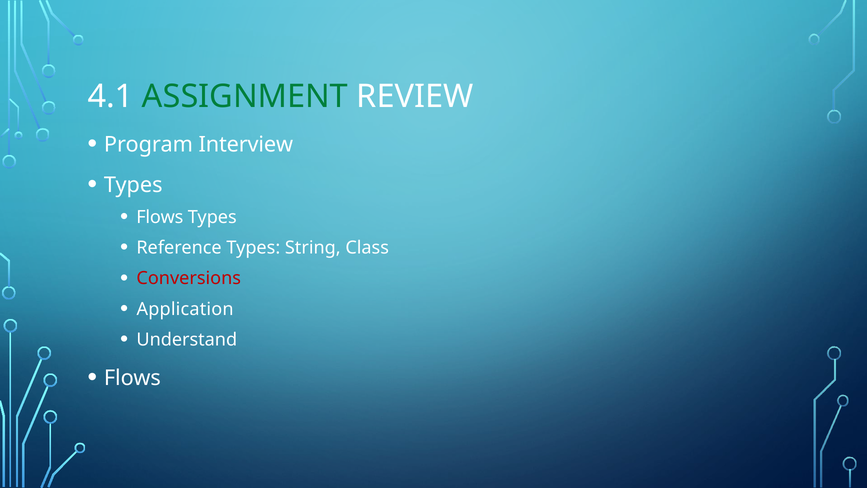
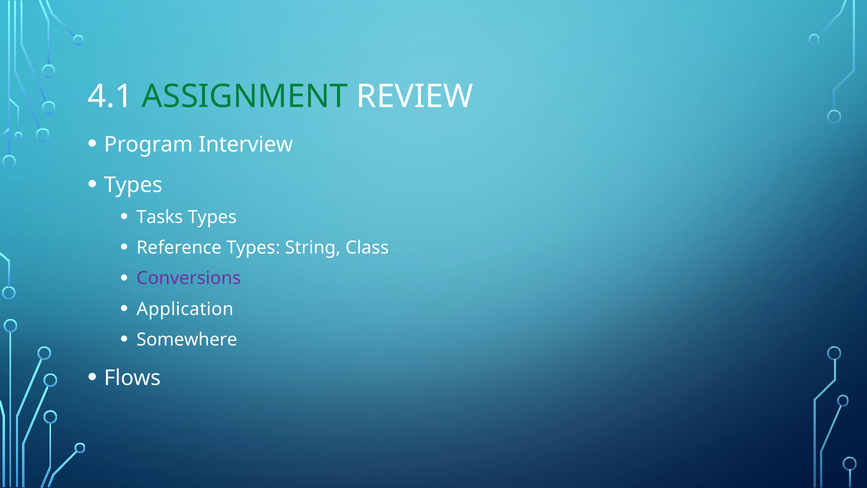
Flows at (160, 217): Flows -> Tasks
Conversions colour: red -> purple
Understand: Understand -> Somewhere
